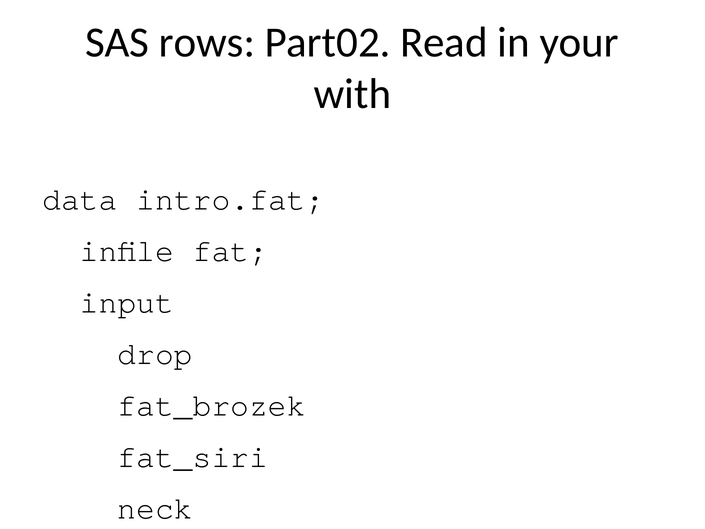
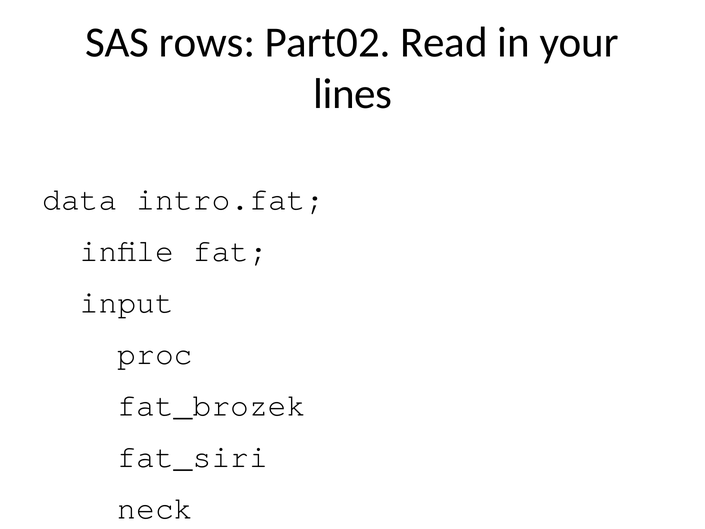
with: with -> lines
drop: drop -> proc
